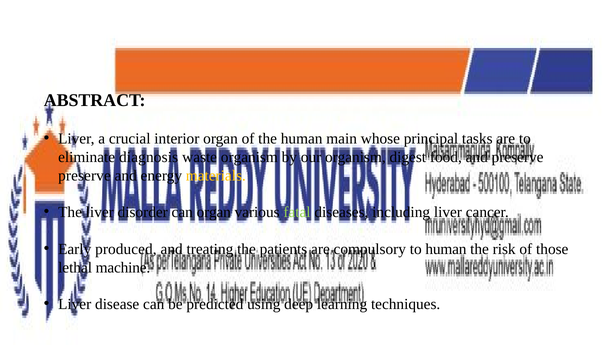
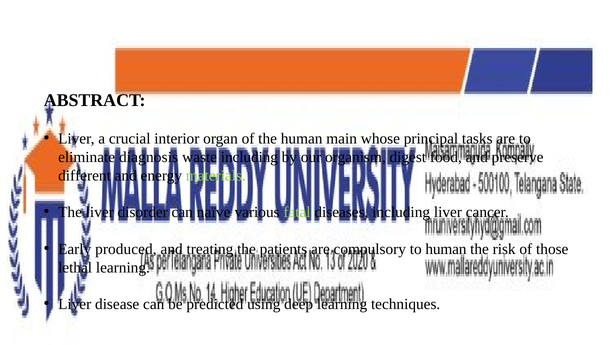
waste organism: organism -> including
preserve at (84, 175): preserve -> different
materials colour: yellow -> light green
can organ: organ -> naïve
lethal machine: machine -> learning
